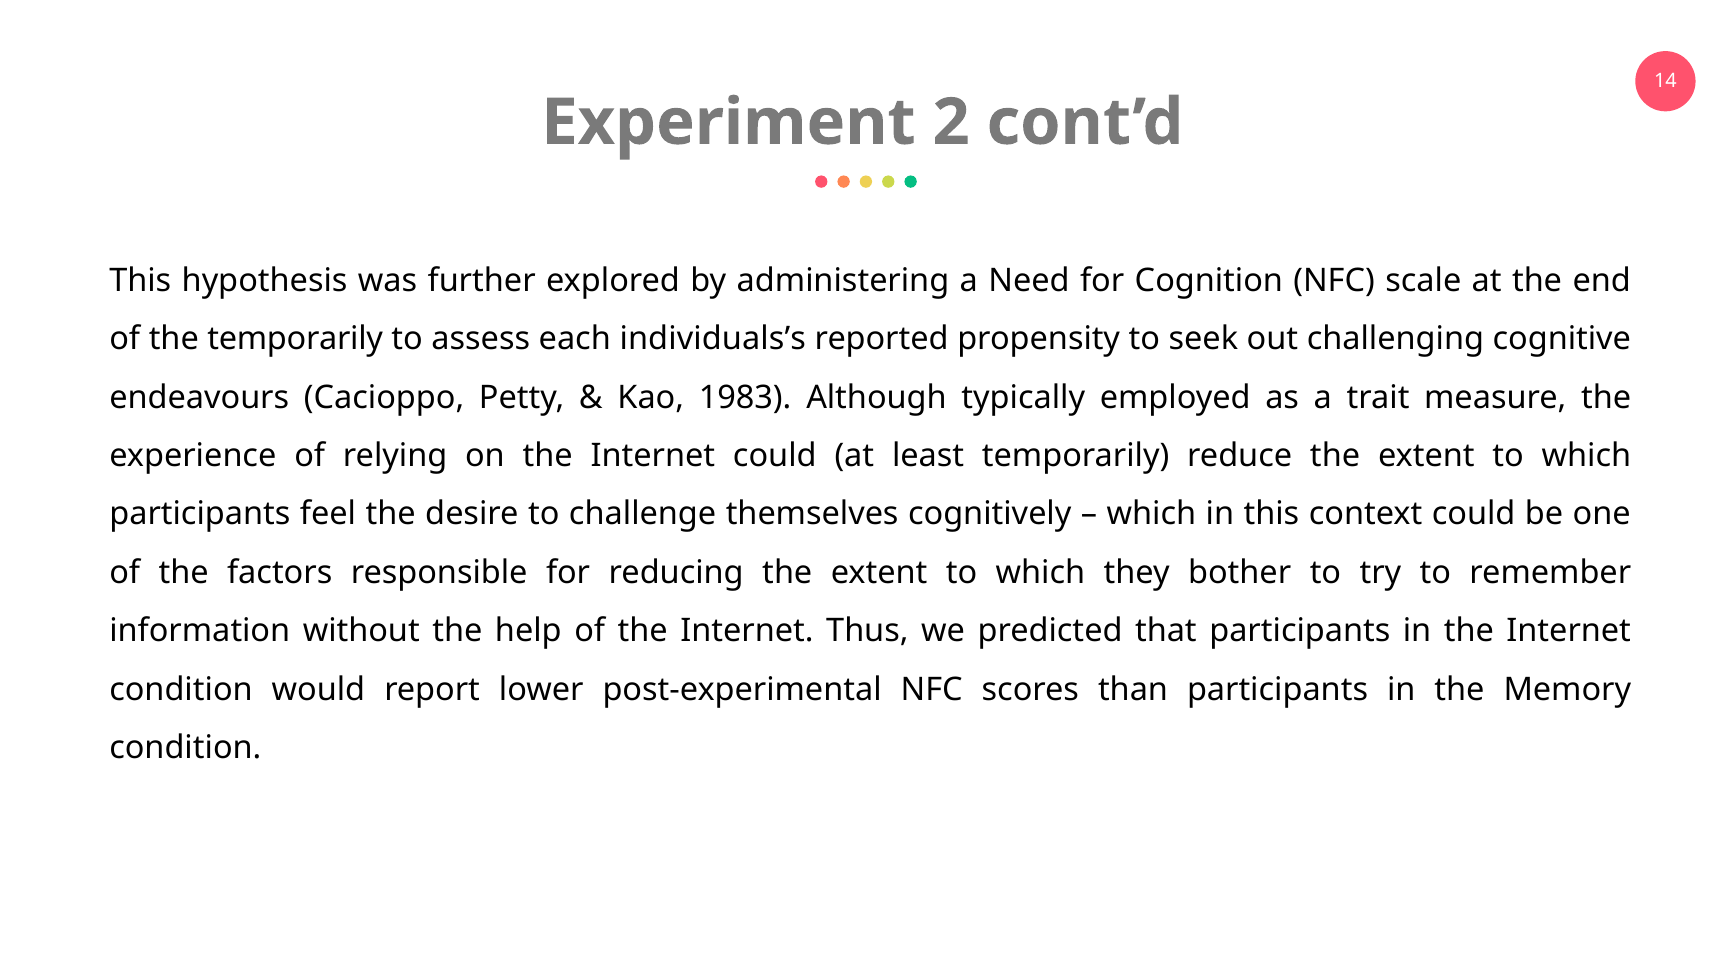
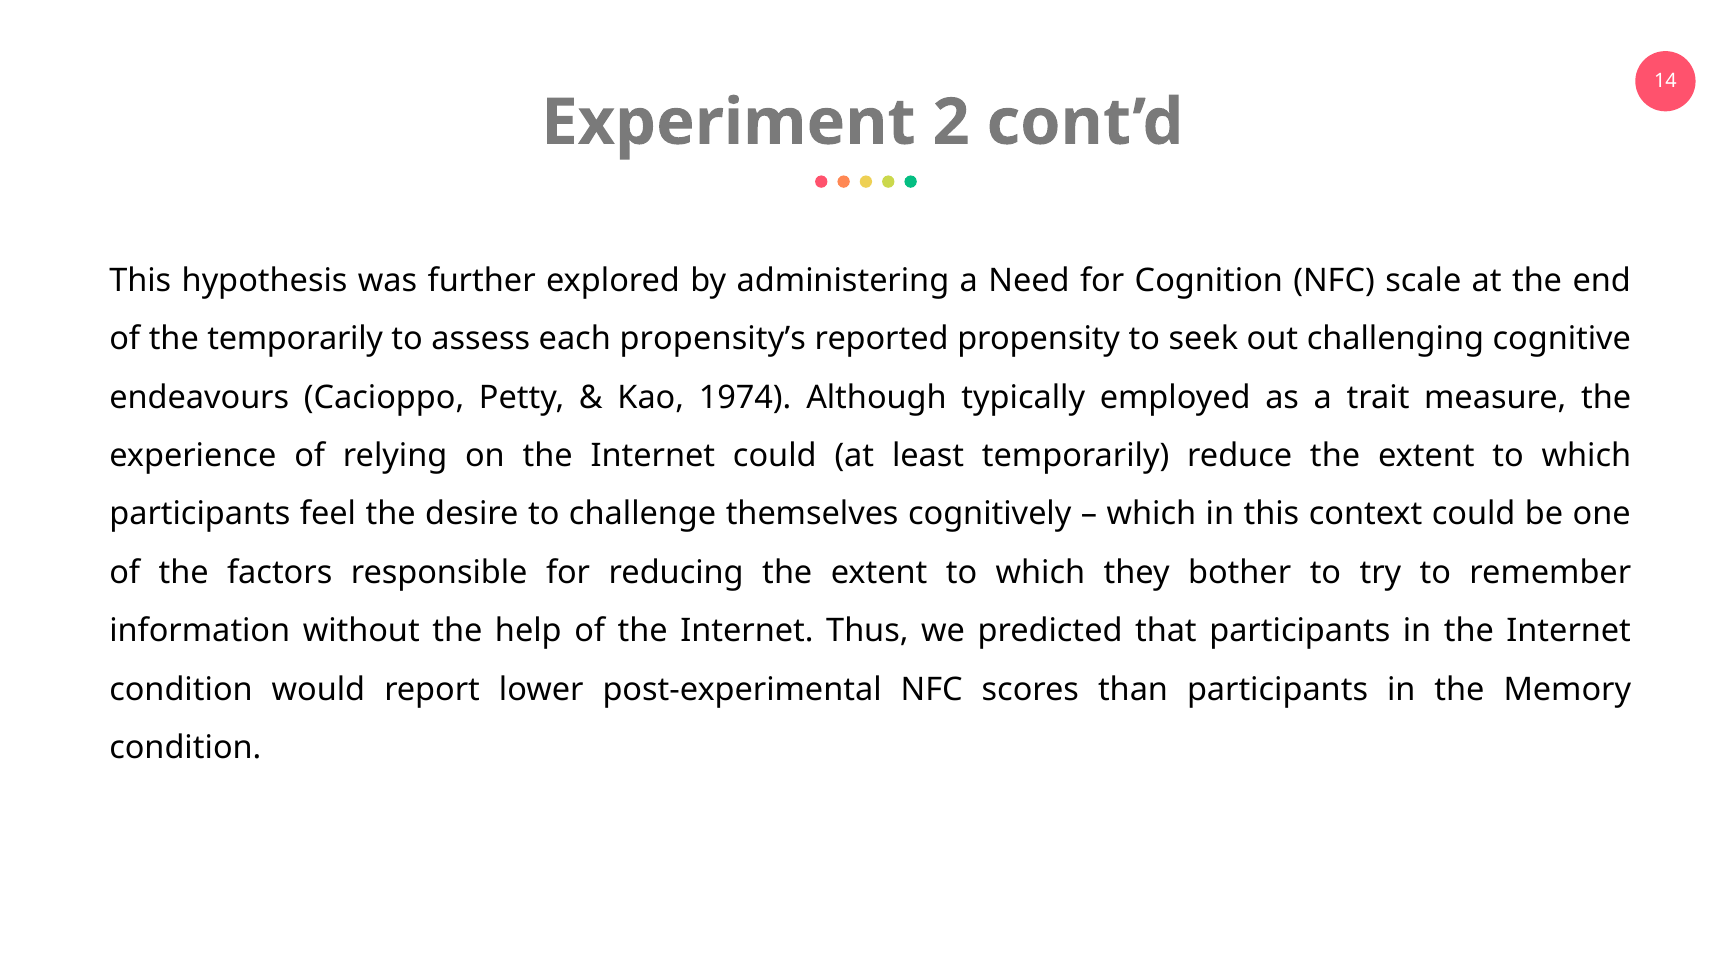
individuals’s: individuals’s -> propensity’s
1983: 1983 -> 1974
